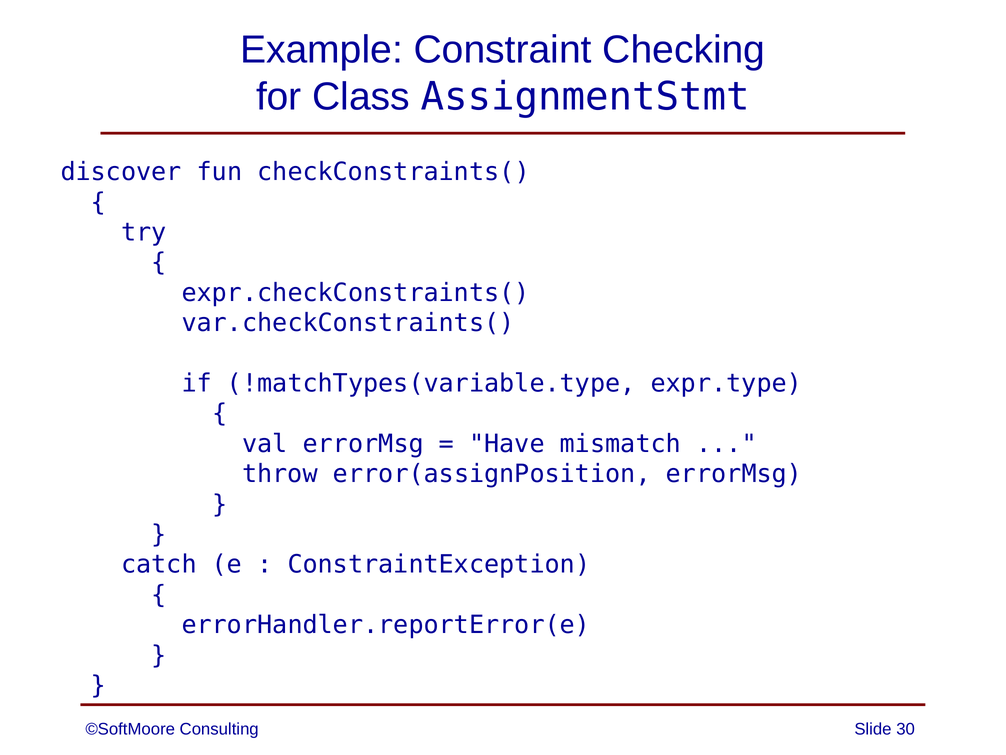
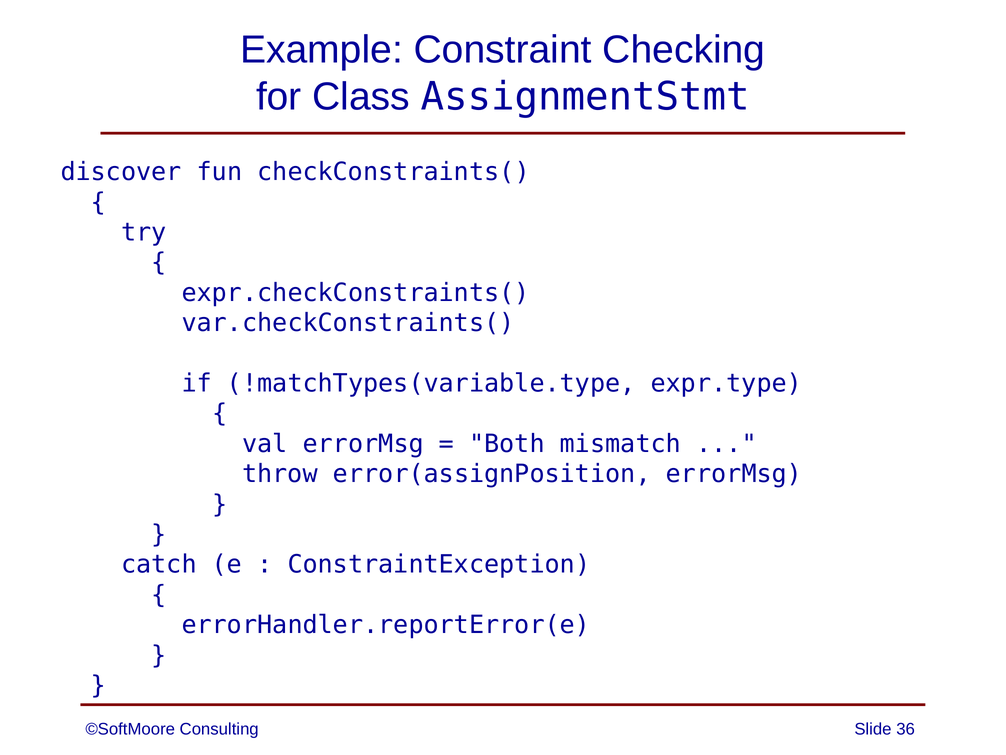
Have: Have -> Both
30: 30 -> 36
